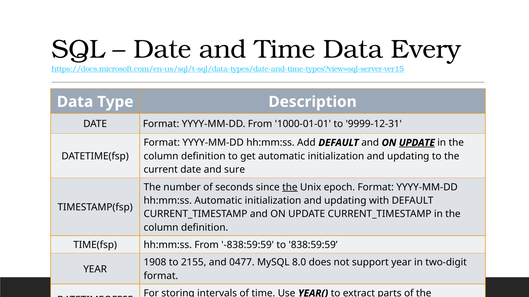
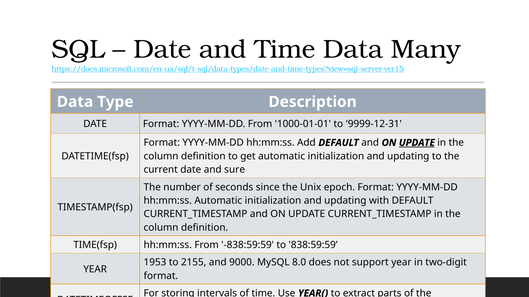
Every: Every -> Many
the at (290, 187) underline: present -> none
1908: 1908 -> 1953
0477: 0477 -> 9000
